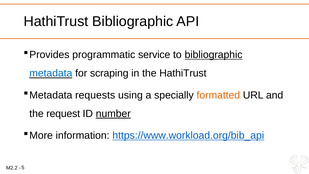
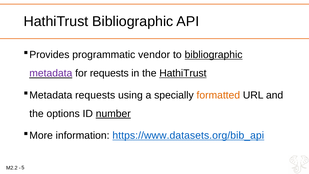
service: service -> vendor
metadata colour: blue -> purple
for scraping: scraping -> requests
HathiTrust at (183, 73) underline: none -> present
request: request -> options
https://www.workload.org/bib_api: https://www.workload.org/bib_api -> https://www.datasets.org/bib_api
